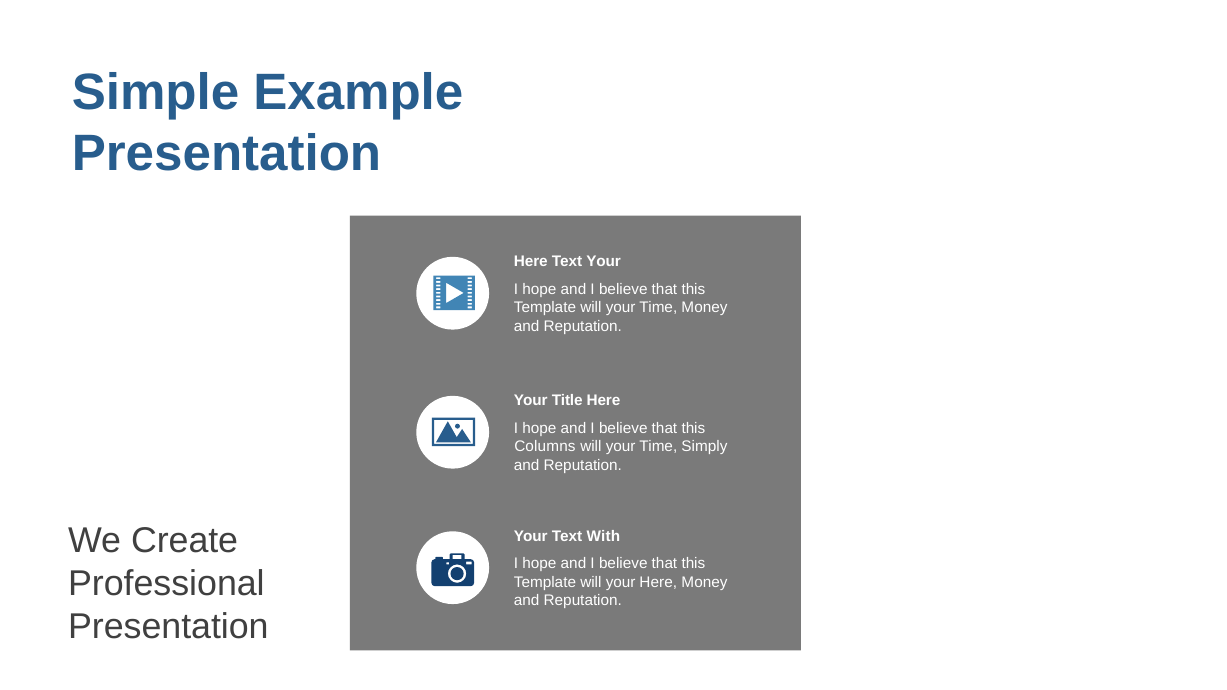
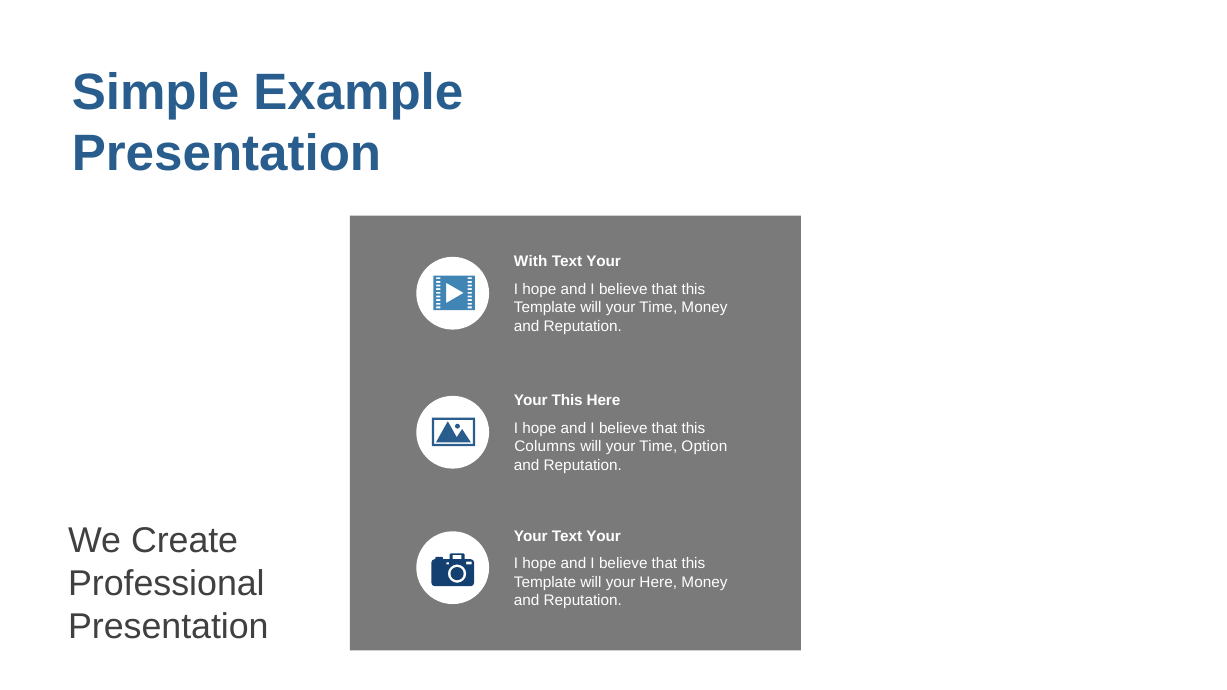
Here at (531, 262): Here -> With
Your Title: Title -> This
Simply: Simply -> Option
Your Text With: With -> Your
